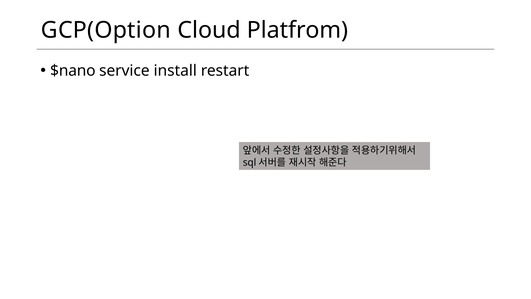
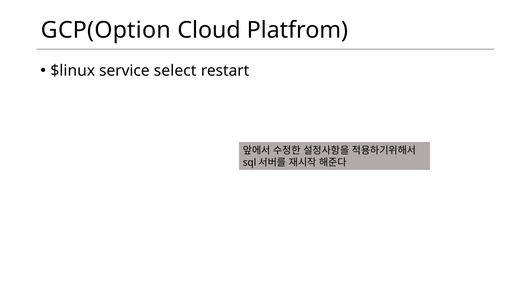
$nano: $nano -> $linux
install: install -> select
